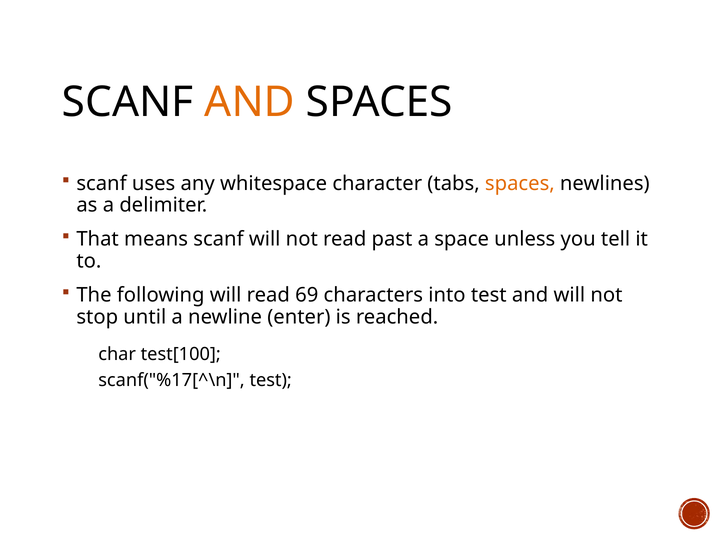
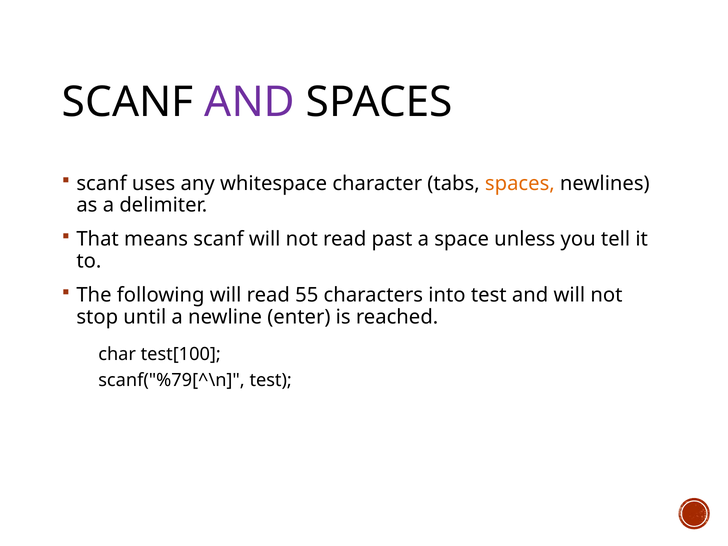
AND at (250, 102) colour: orange -> purple
69: 69 -> 55
scanf("%17[^\n: scanf("%17[^\n -> scanf("%79[^\n
